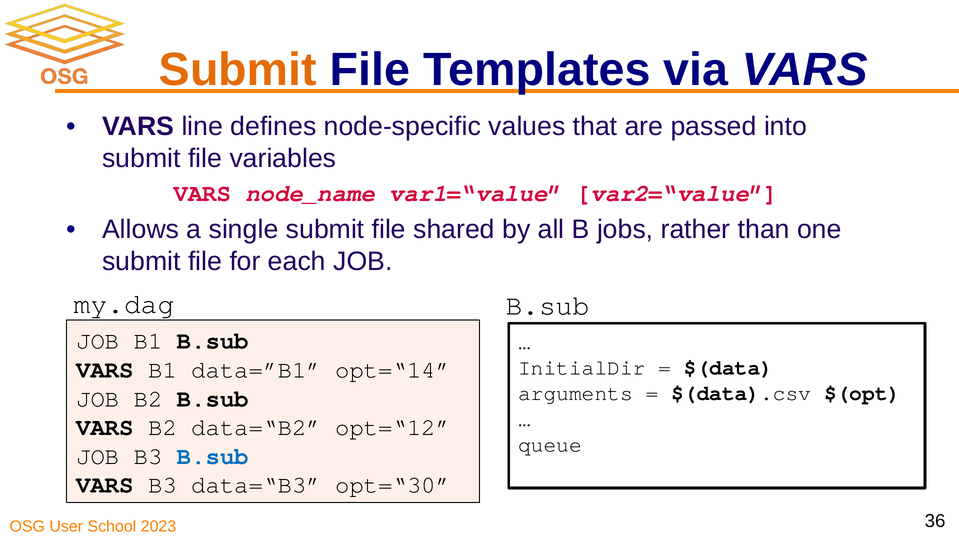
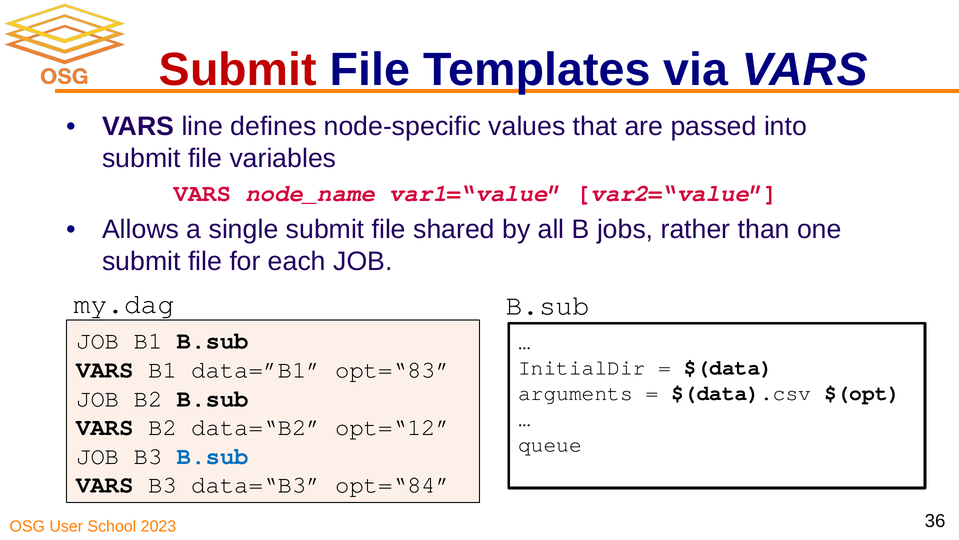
Submit at (238, 70) colour: orange -> red
opt=“14: opt=“14 -> opt=“83
opt=“30: opt=“30 -> opt=“84
